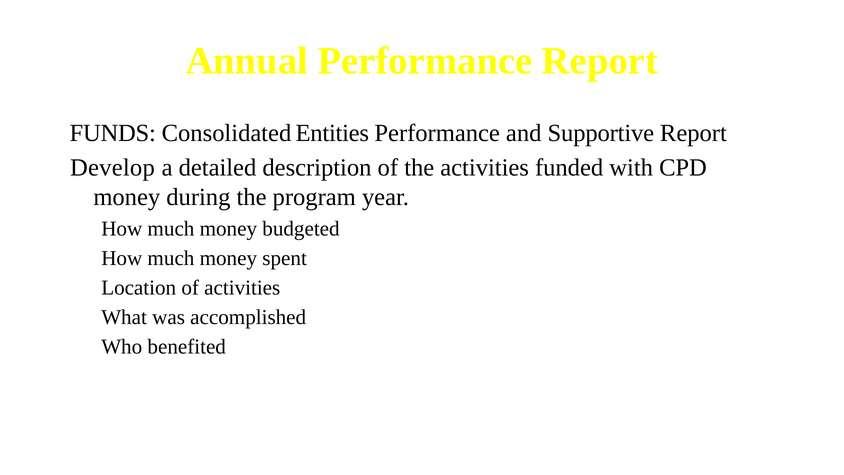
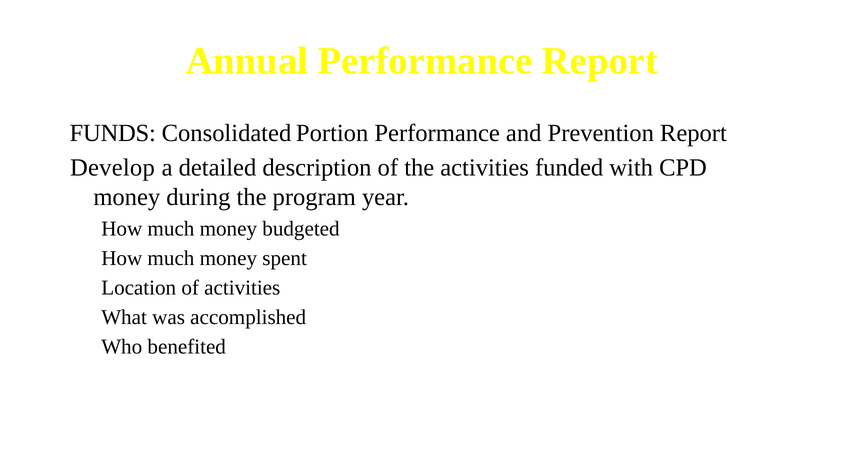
Entities: Entities -> Portion
Supportive: Supportive -> Prevention
